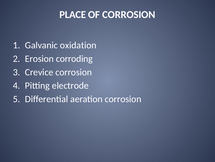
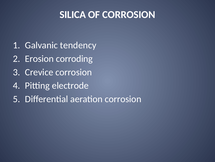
PLACE: PLACE -> SILICA
oxidation: oxidation -> tendency
